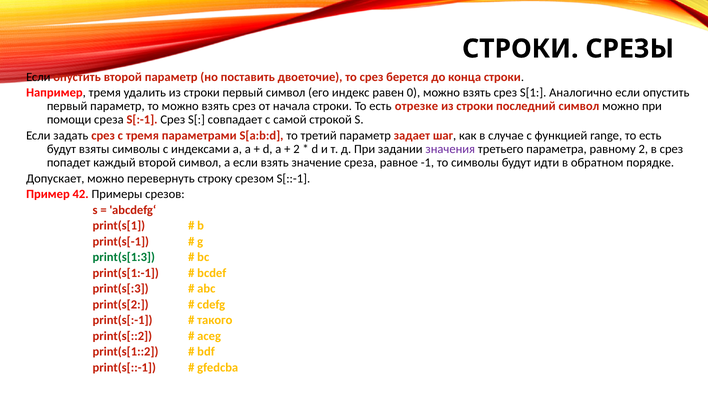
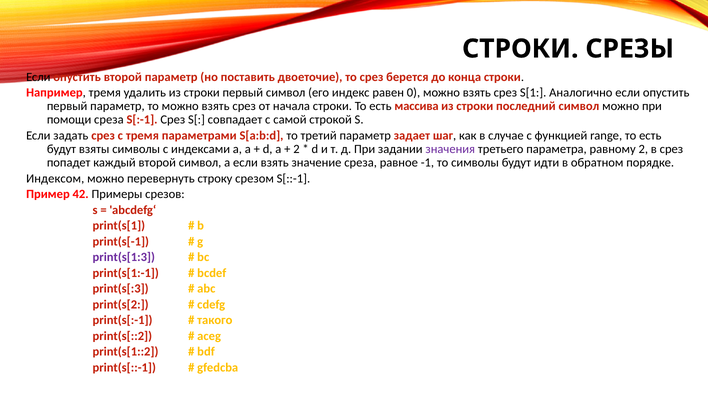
отрезке: отрезке -> массива
Допускает: Допускает -> Индексом
print(s[1:3 colour: green -> purple
